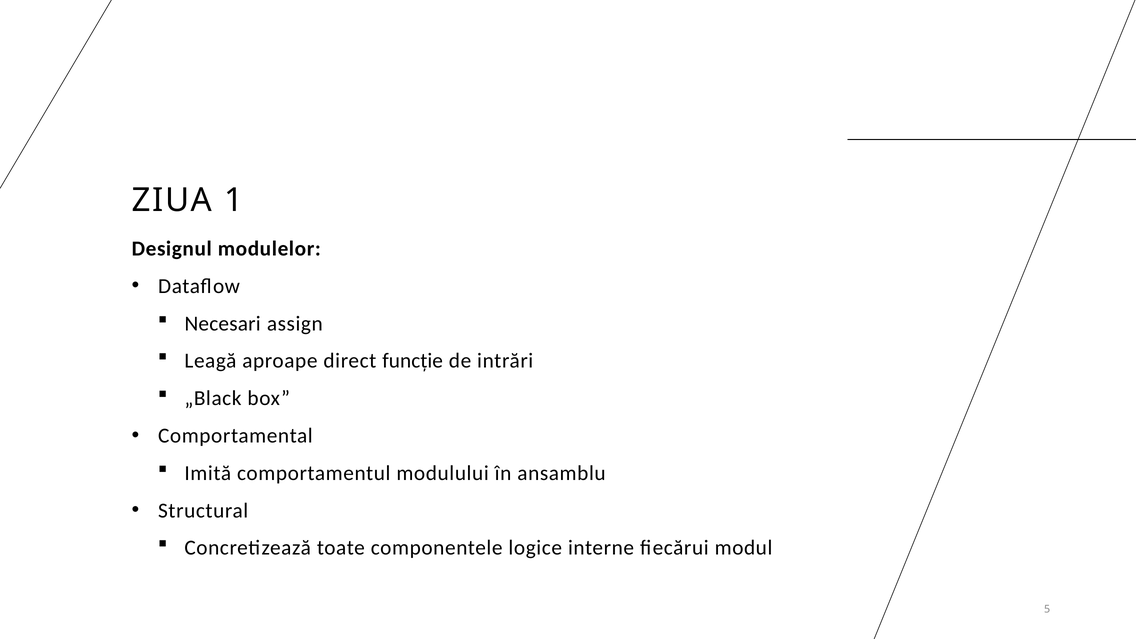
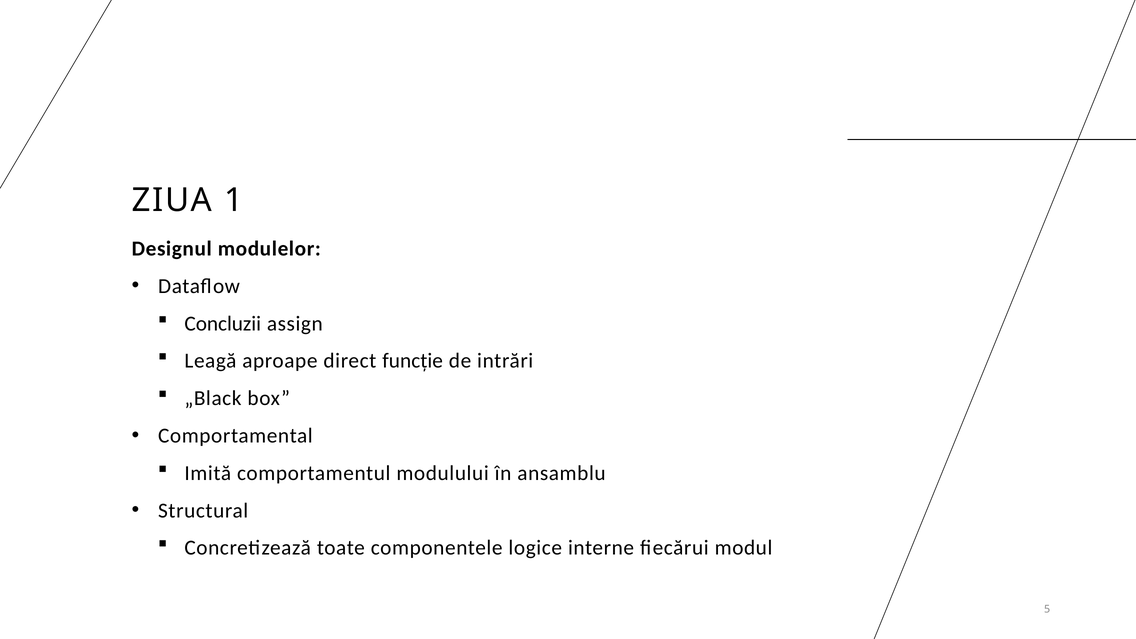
Necesari: Necesari -> Concluzii
